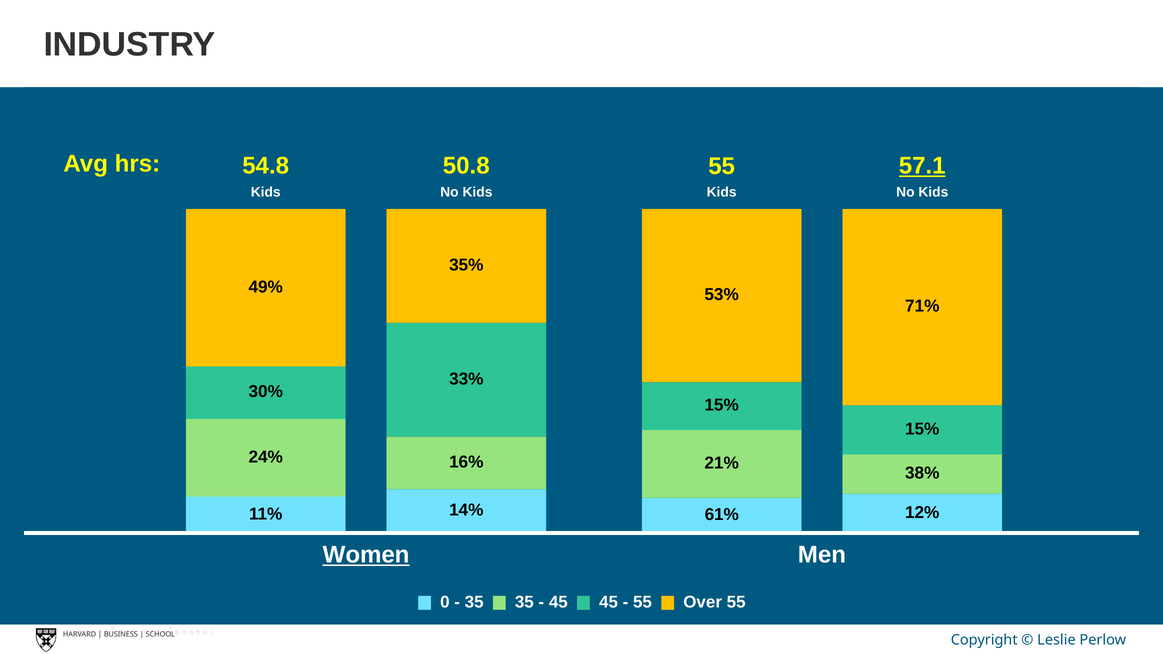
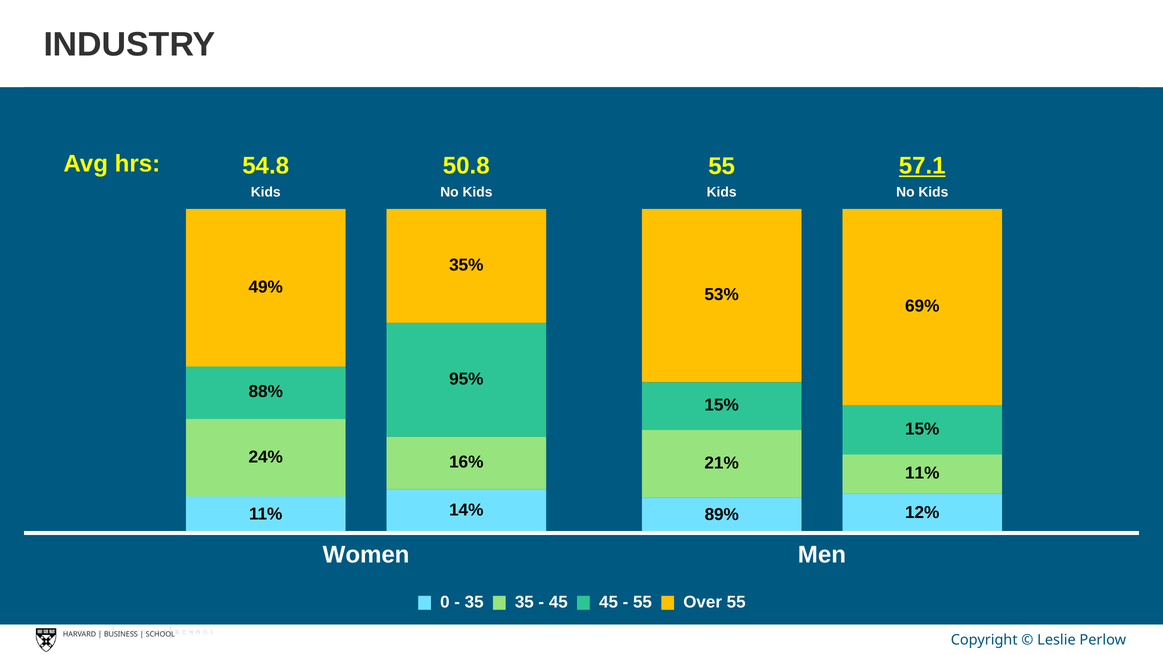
71%: 71% -> 69%
33%: 33% -> 95%
30%: 30% -> 88%
38% at (922, 473): 38% -> 11%
61%: 61% -> 89%
Women underline: present -> none
